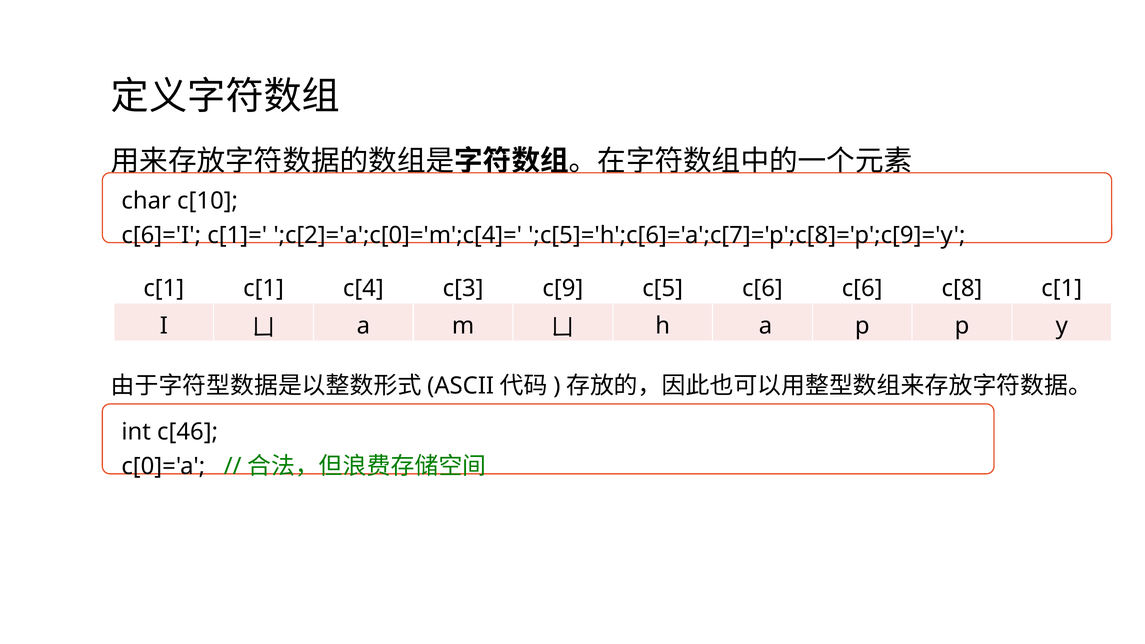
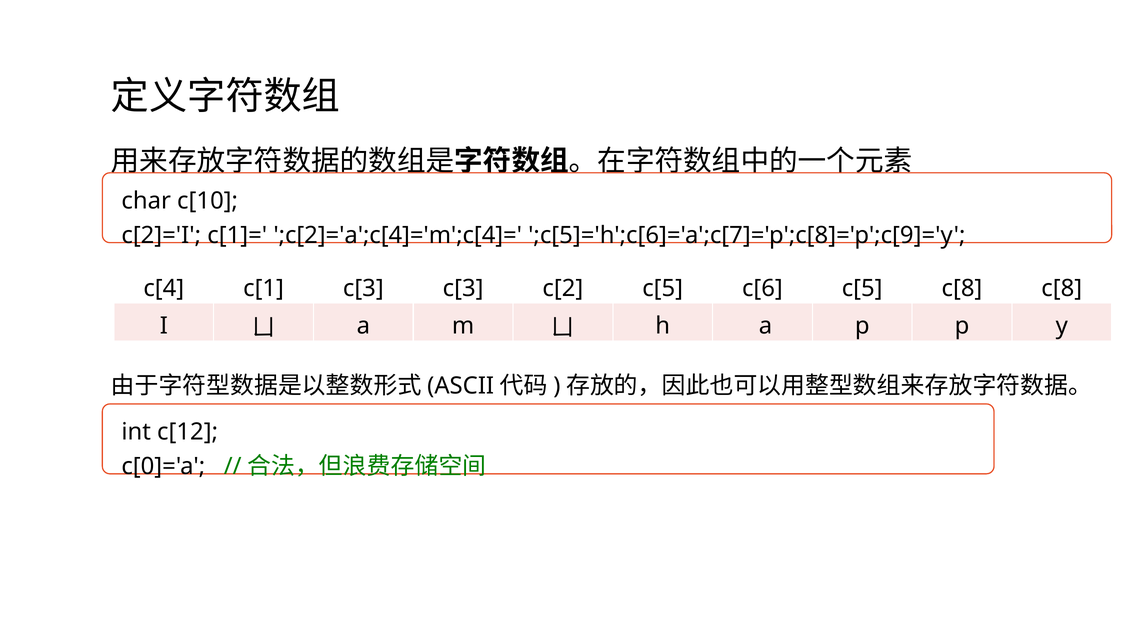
c[6]='I: c[6]='I -> c[2]='I
;c[2]='a';c[0]='m';c[4]=: ;c[2]='a';c[0]='m';c[4]= -> ;c[2]='a';c[4]='m';c[4]=
c[1 at (164, 288): c[1 -> c[4
c[1 c[4: c[4 -> c[3
c[9: c[9 -> c[2
c[6 c[6: c[6 -> c[5
c[8 c[1: c[1 -> c[8
c[46: c[46 -> c[12
